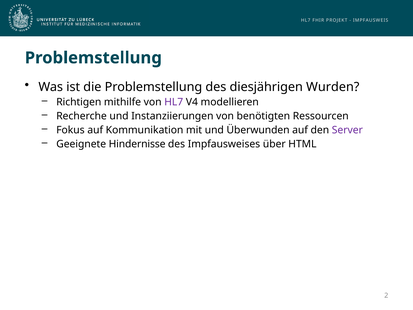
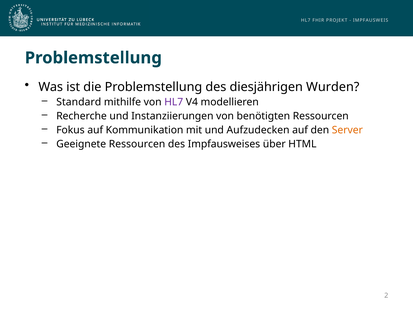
Richtigen: Richtigen -> Standard
Überwunden: Überwunden -> Aufzudecken
Server colour: purple -> orange
Geeignete Hindernisse: Hindernisse -> Ressourcen
